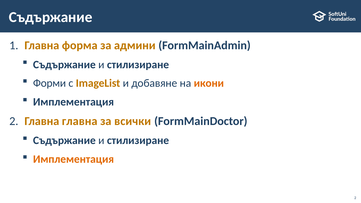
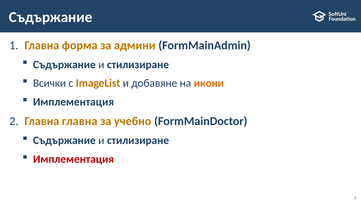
Форми: Форми -> Всички
всички: всички -> учебно
Имплементация at (74, 159) colour: orange -> red
